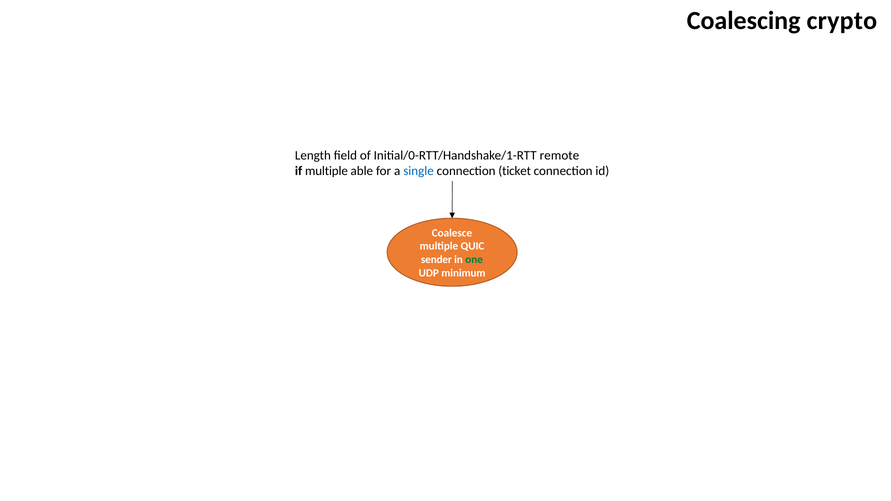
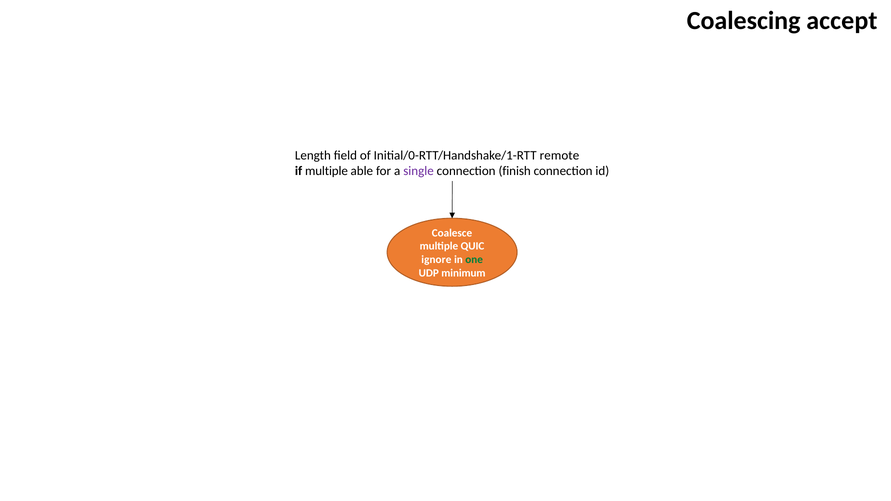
crypto: crypto -> accept
single colour: blue -> purple
ticket: ticket -> finish
sender: sender -> ignore
